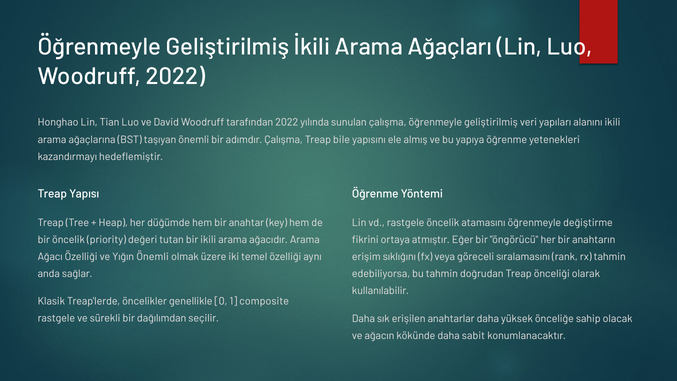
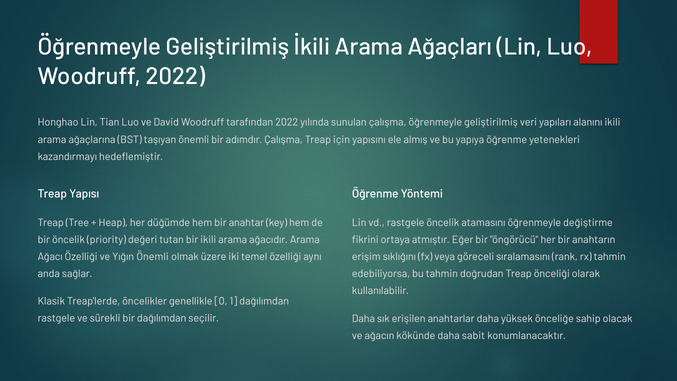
bile: bile -> için
1 composite: composite -> dağılımdan
